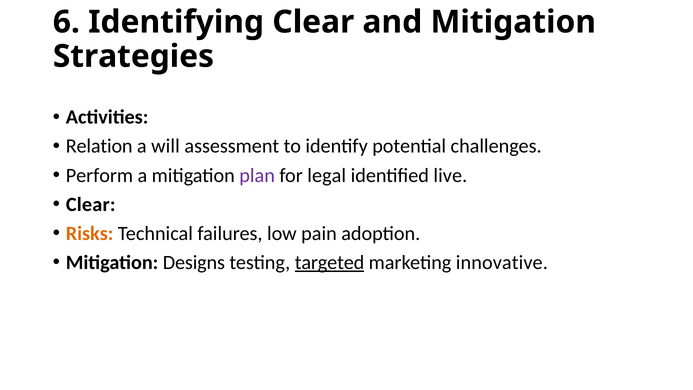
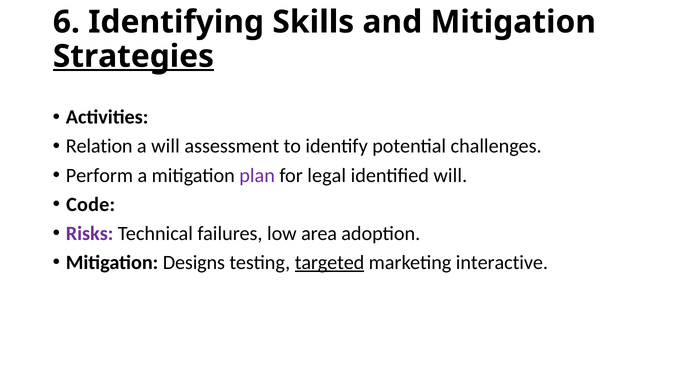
Identifying Clear: Clear -> Skills
Strategies underline: none -> present
identified live: live -> will
Clear at (91, 204): Clear -> Code
Risks colour: orange -> purple
pain: pain -> area
innovative: innovative -> interactive
